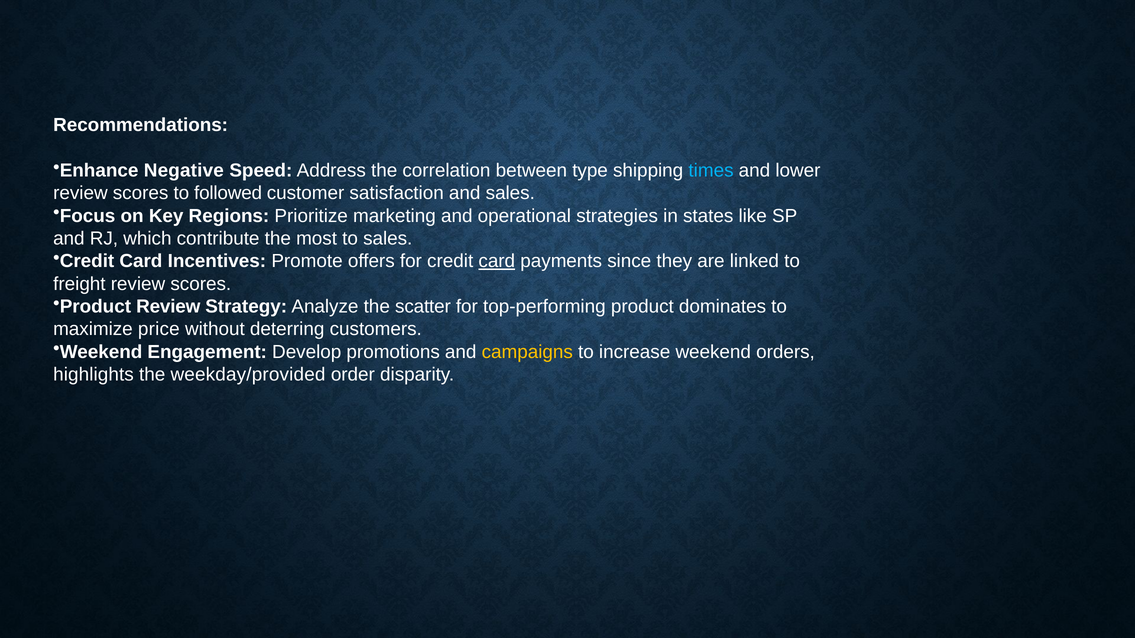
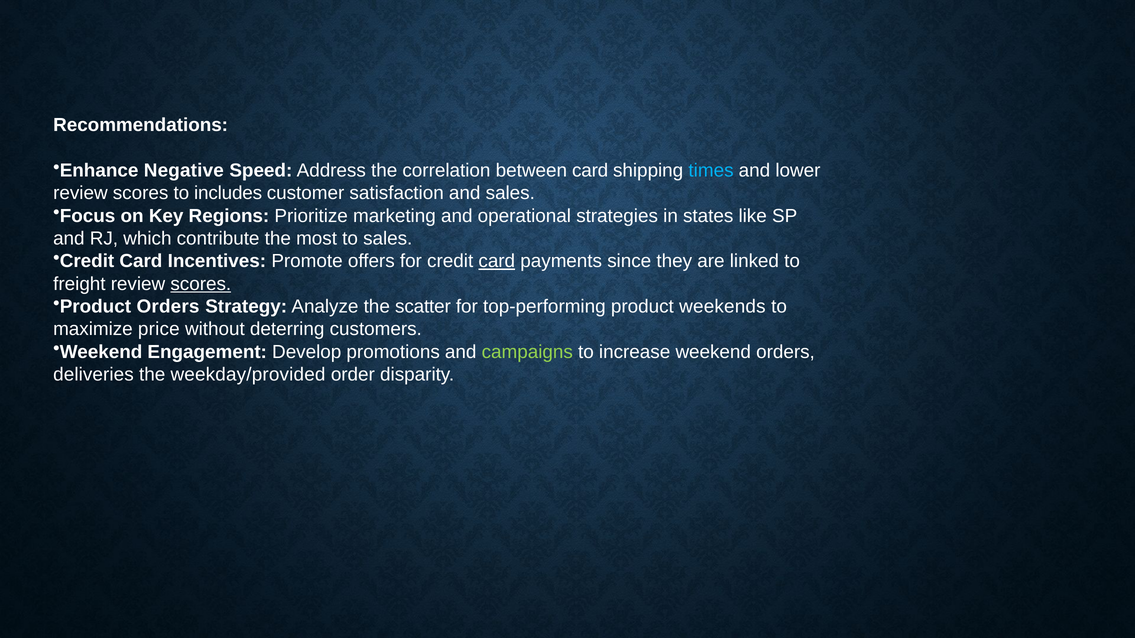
between type: type -> card
followed: followed -> includes
scores at (201, 284) underline: none -> present
Product Review: Review -> Orders
dominates: dominates -> weekends
campaigns colour: yellow -> light green
highlights: highlights -> deliveries
